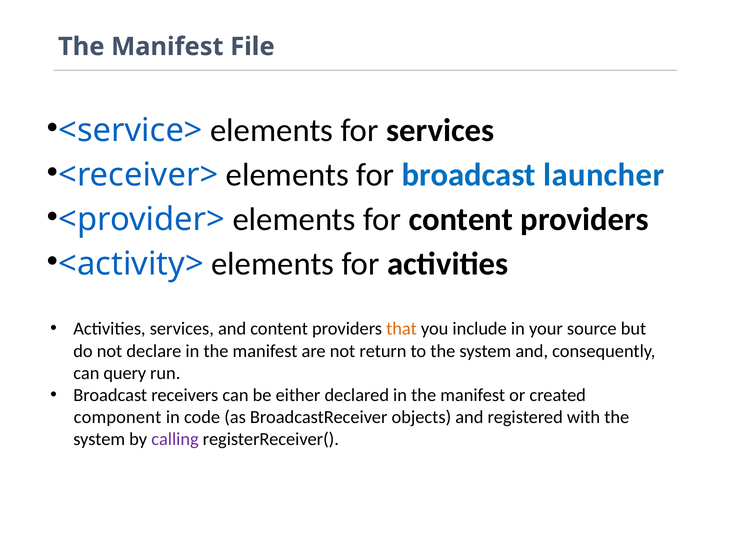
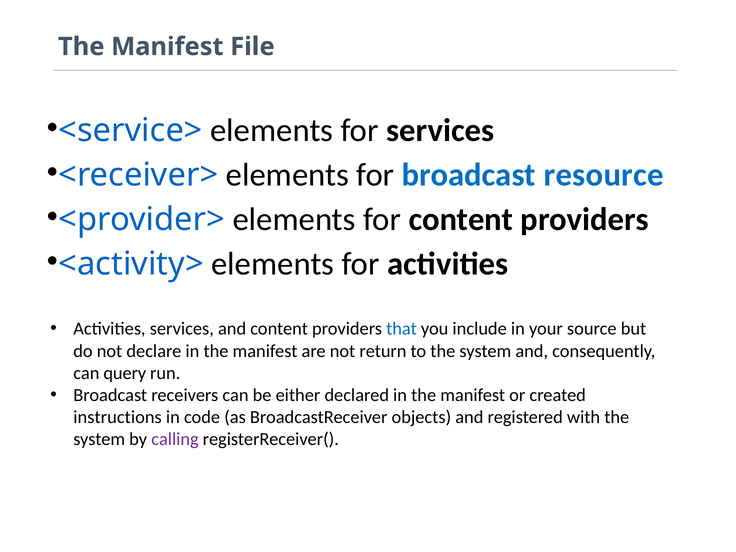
launcher: launcher -> resource
that colour: orange -> blue
component: component -> instructions
